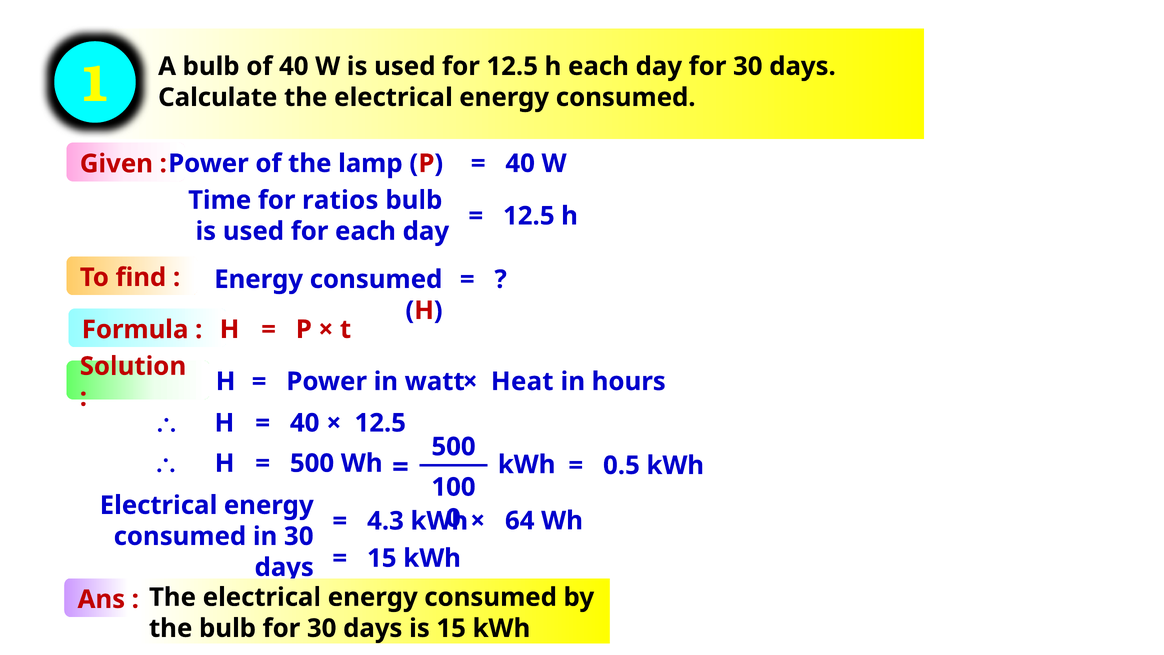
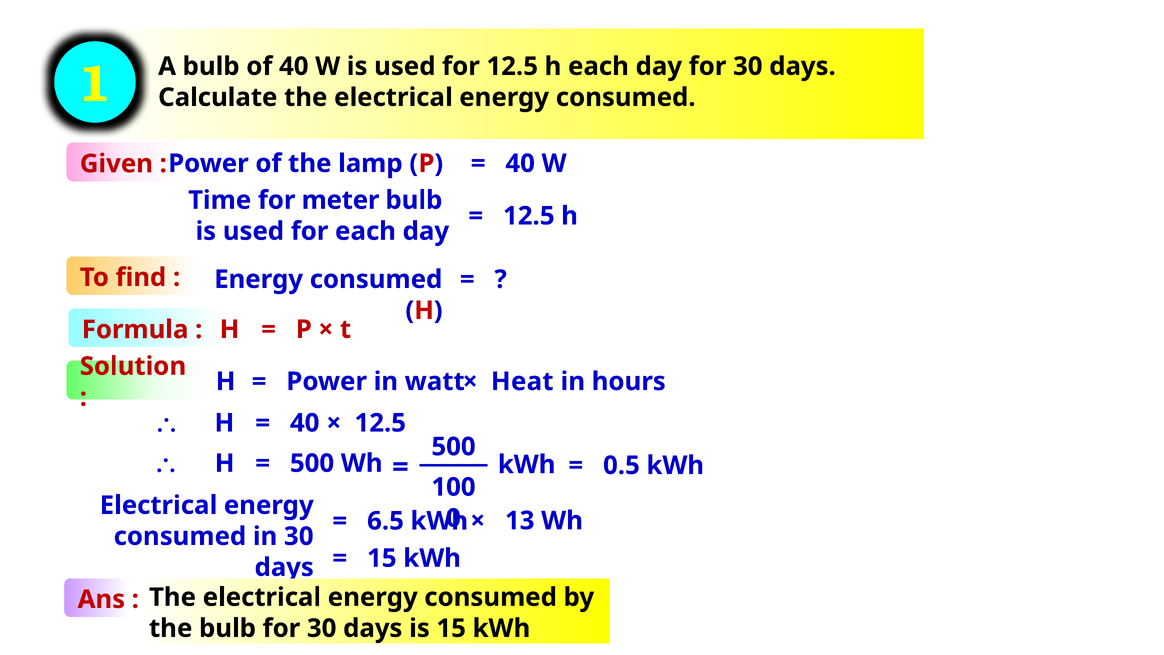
ratios: ratios -> meter
4.3: 4.3 -> 6.5
64: 64 -> 13
